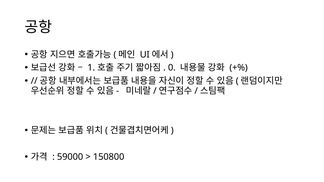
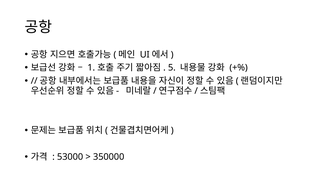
0: 0 -> 5
59000: 59000 -> 53000
150800: 150800 -> 350000
